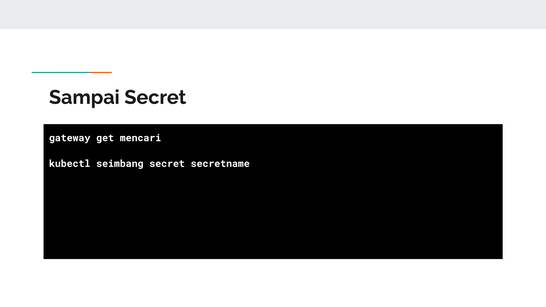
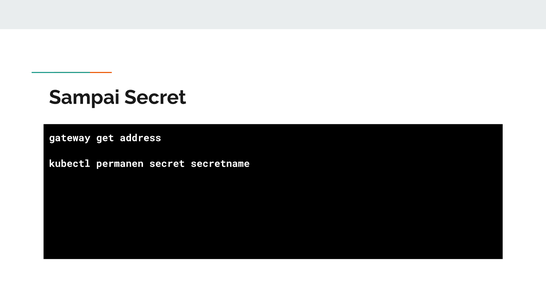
mencari: mencari -> address
seimbang: seimbang -> permanen
